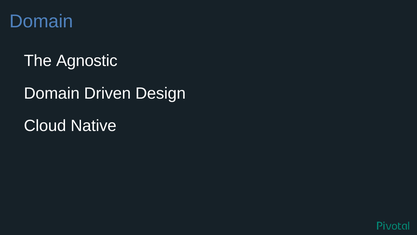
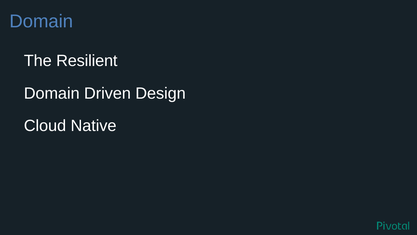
Agnostic: Agnostic -> Resilient
